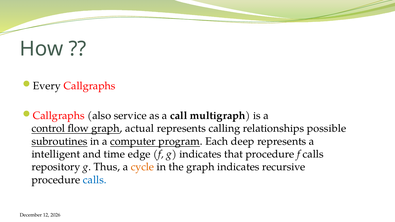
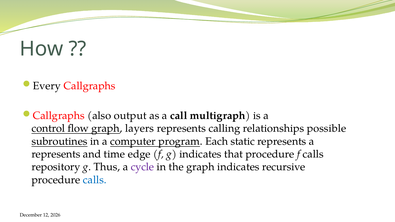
service: service -> output
actual: actual -> layers
deep: deep -> static
intelligent at (56, 154): intelligent -> represents
cycle colour: orange -> purple
